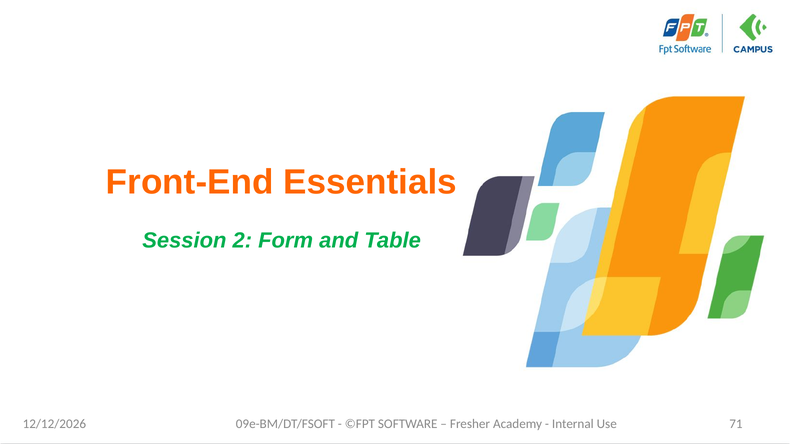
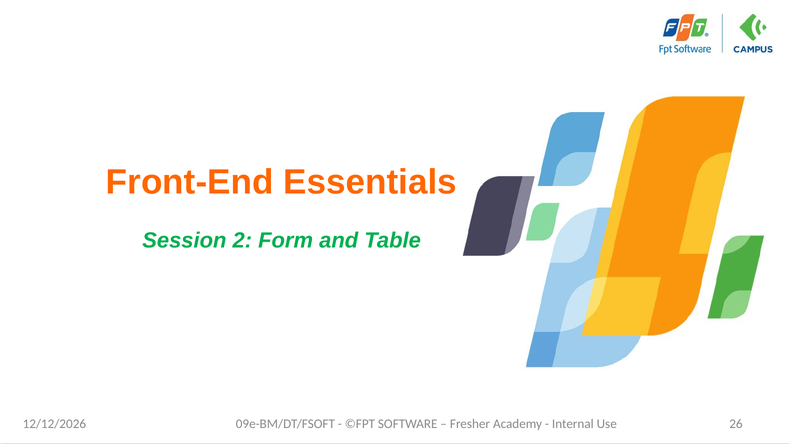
71: 71 -> 26
